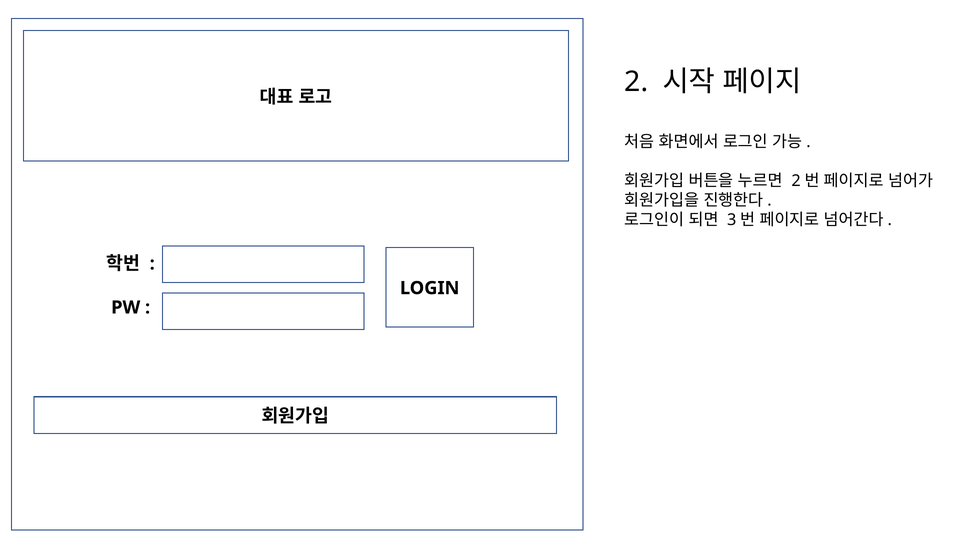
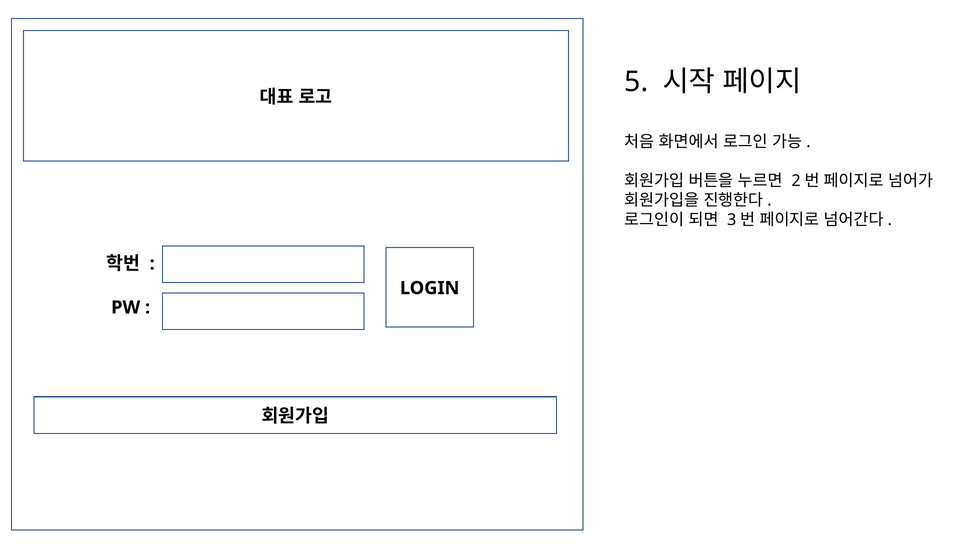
2: 2 -> 5
